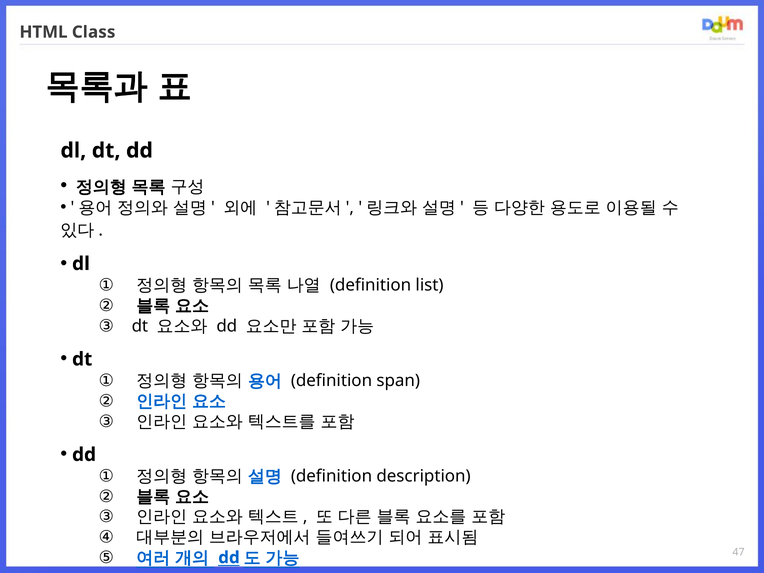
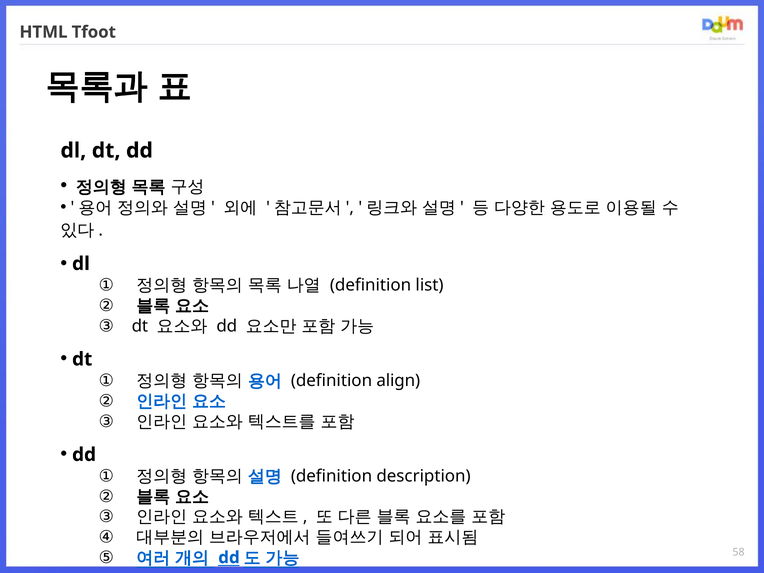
Class: Class -> Tfoot
span: span -> align
47: 47 -> 58
